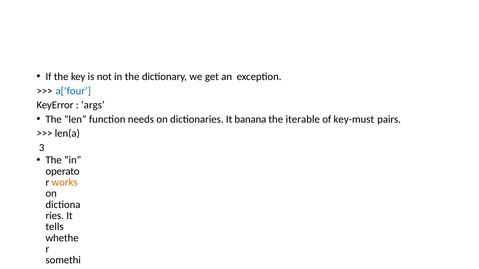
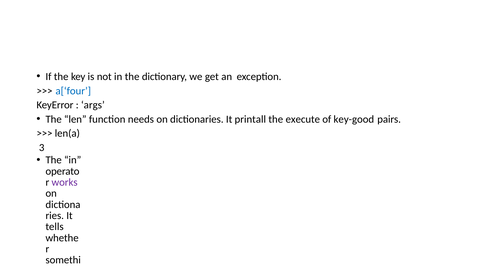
banana: banana -> printall
iterable: iterable -> execute
key-must: key-must -> key-good
works colour: orange -> purple
